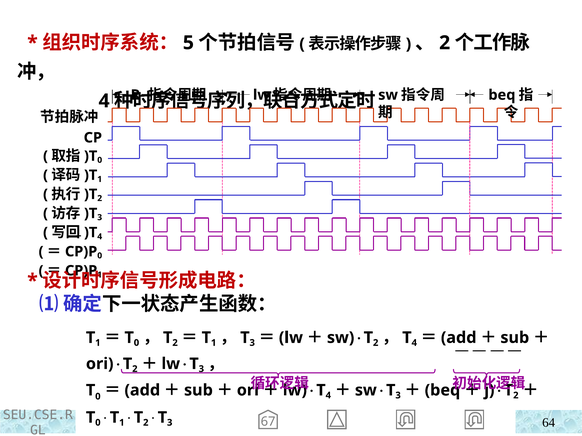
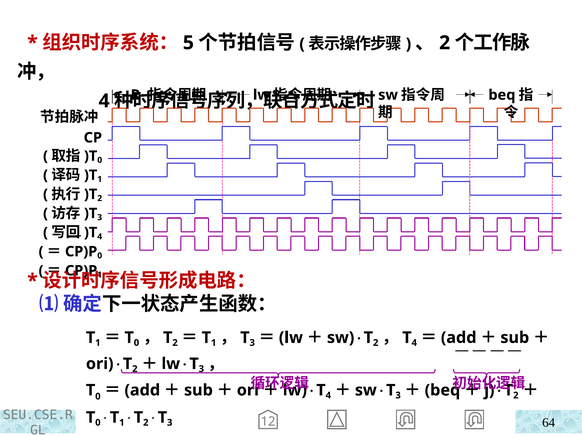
67: 67 -> 12
